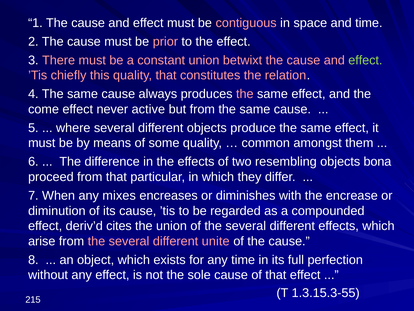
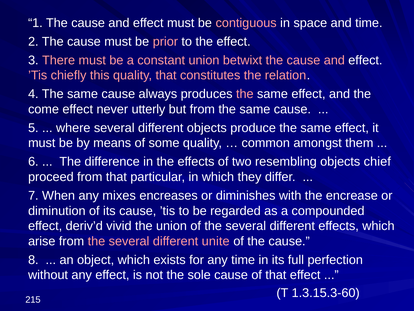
effect at (365, 60) colour: light green -> white
active: active -> utterly
bona: bona -> chief
cites: cites -> vivid
1.3.15.3-55: 1.3.15.3-55 -> 1.3.15.3-60
